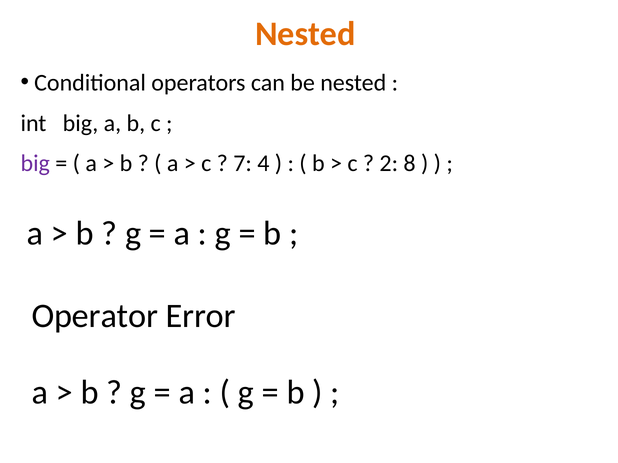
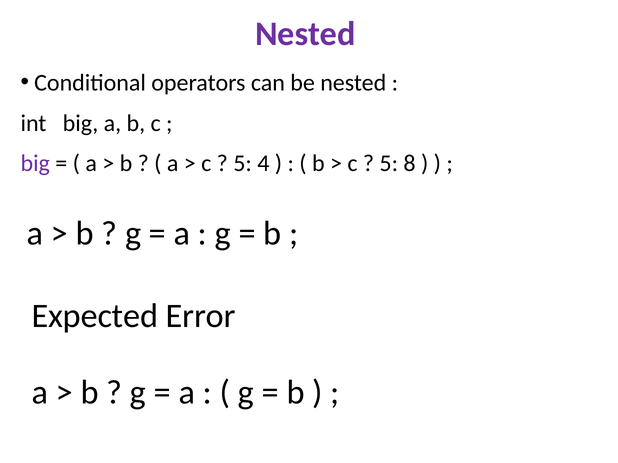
Nested at (305, 34) colour: orange -> purple
7 at (243, 164): 7 -> 5
2 at (389, 164): 2 -> 5
Operator: Operator -> Expected
